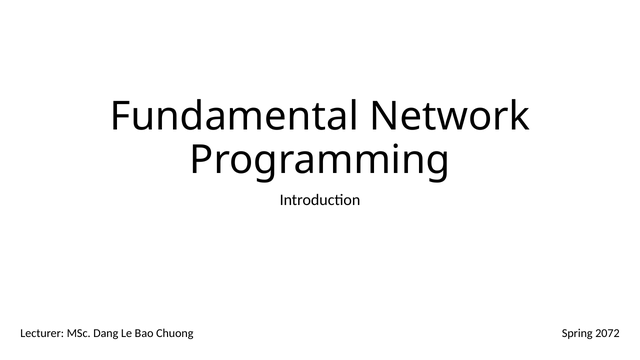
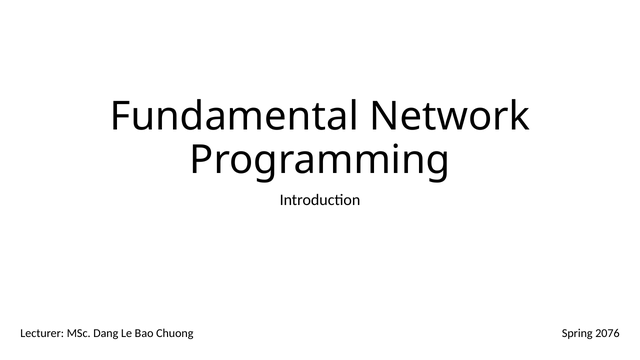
2072: 2072 -> 2076
